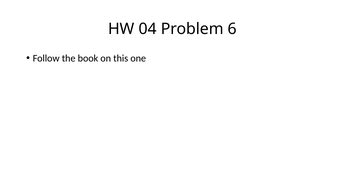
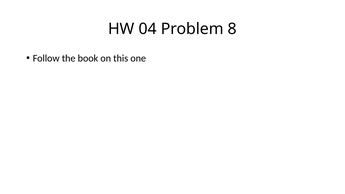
6: 6 -> 8
